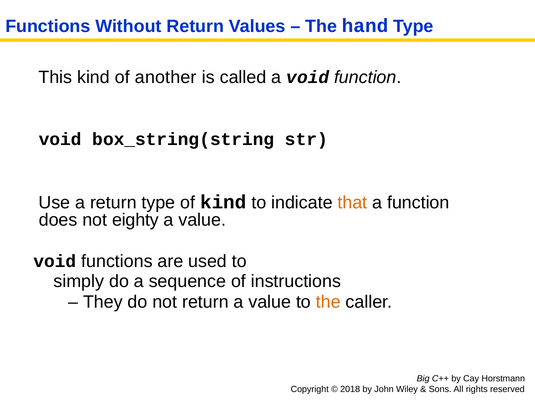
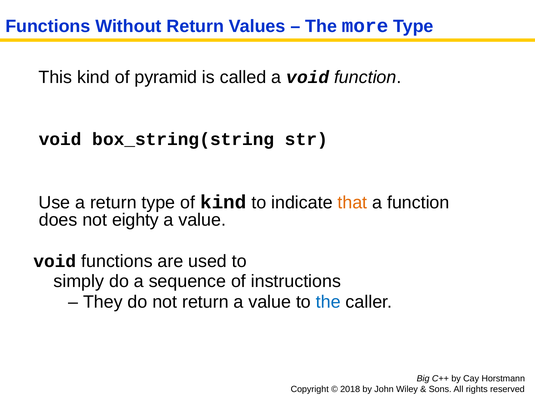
hand: hand -> more
another: another -> pyramid
the at (328, 302) colour: orange -> blue
